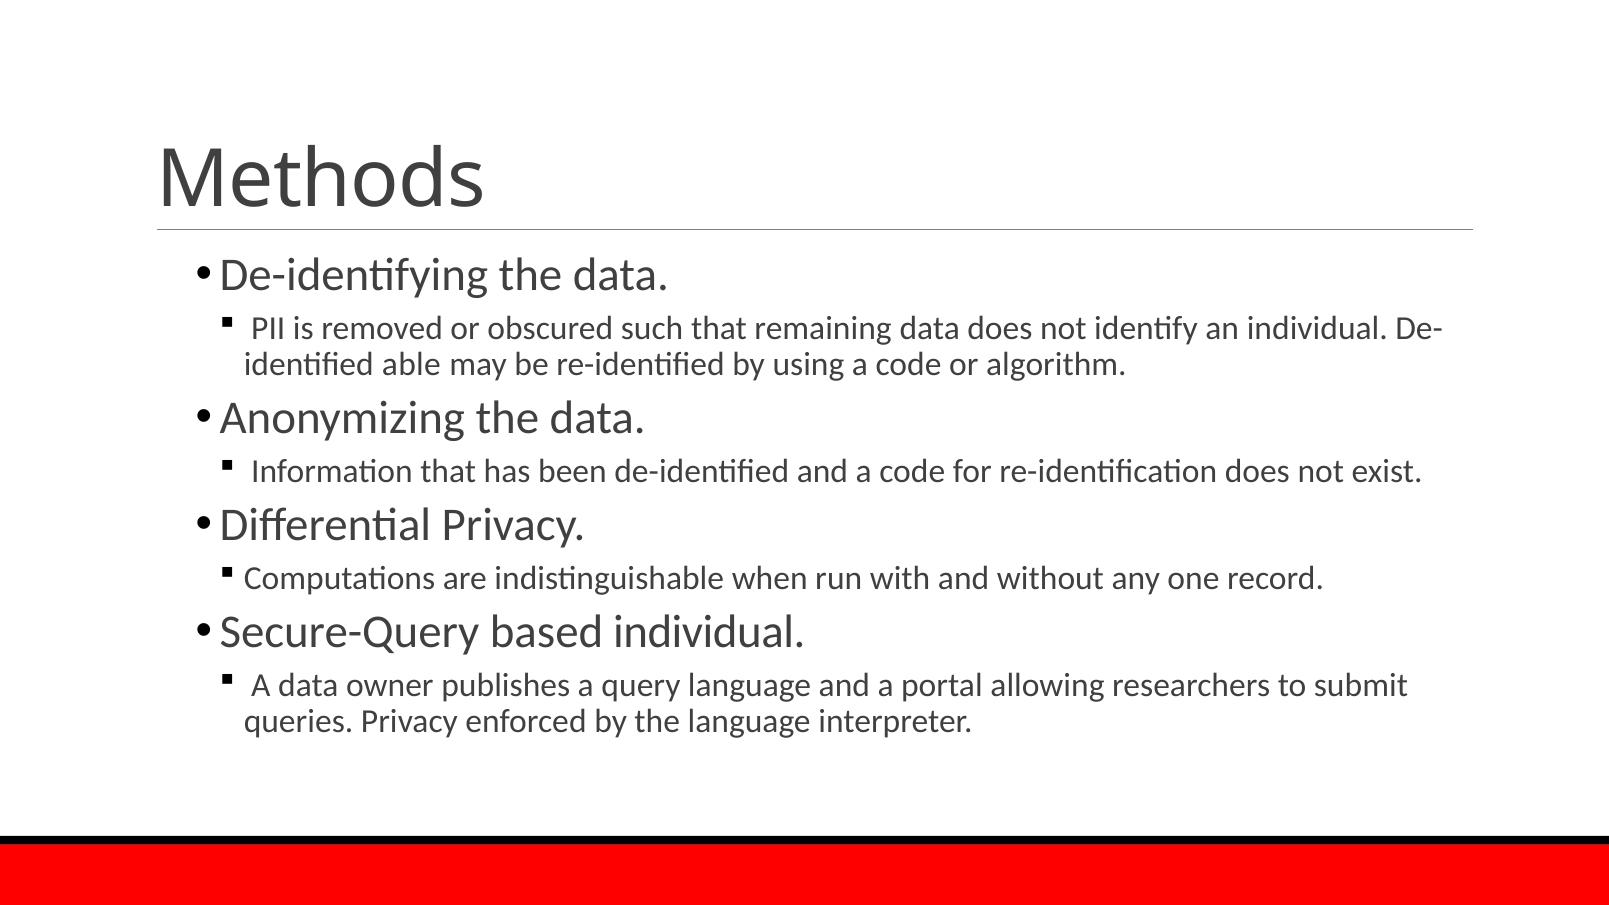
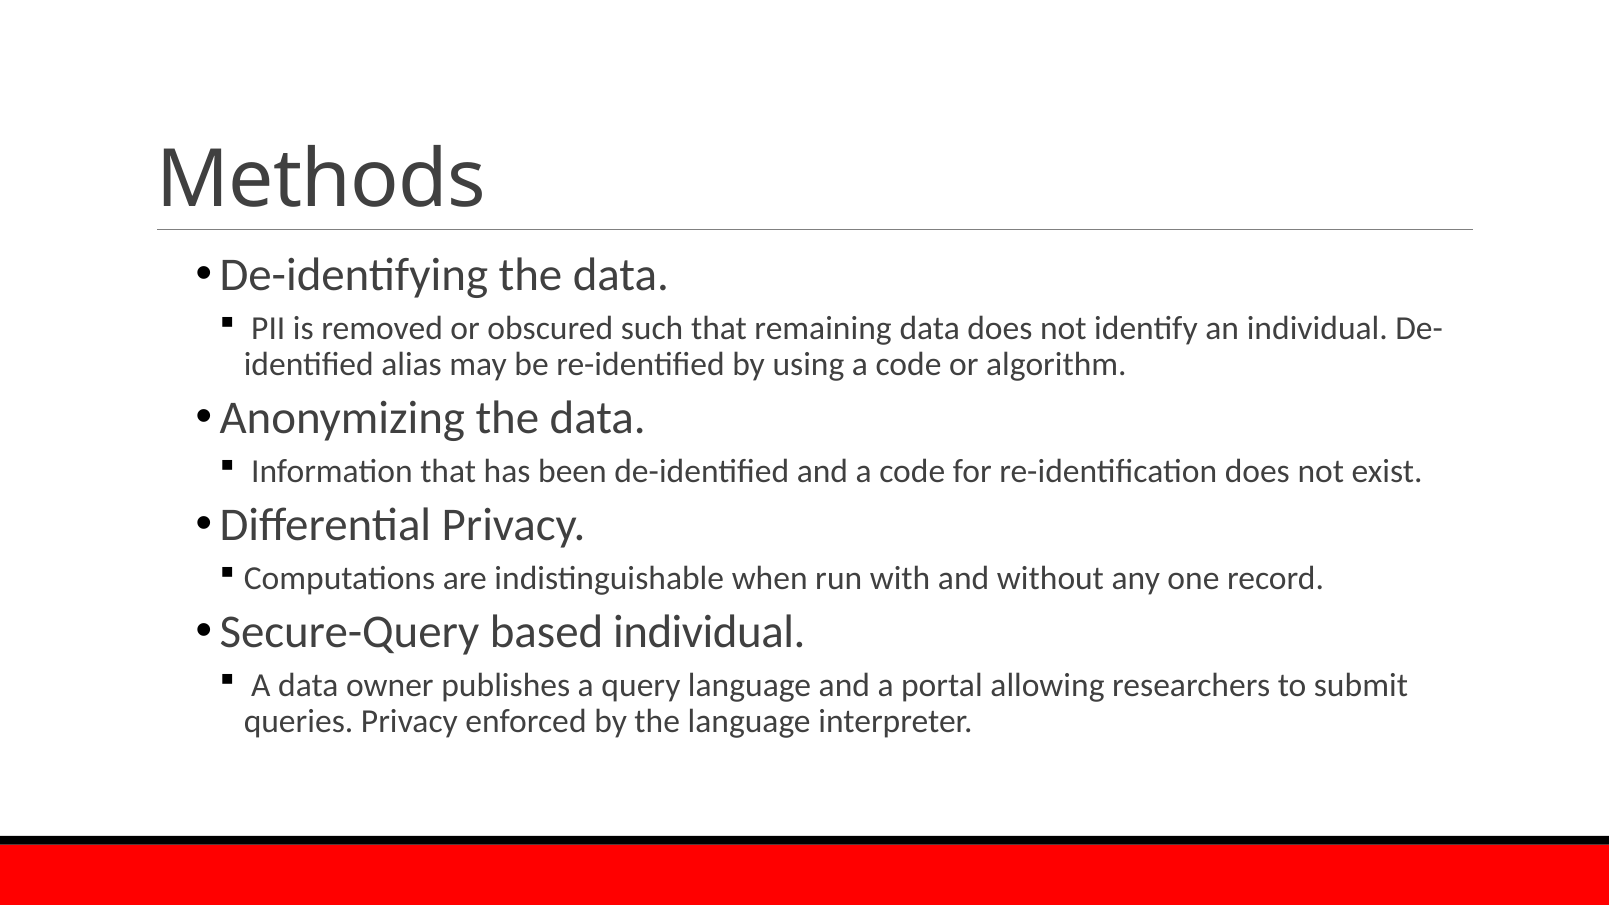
able: able -> alias
